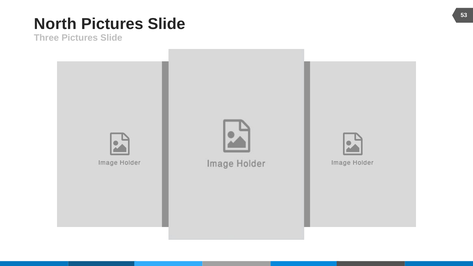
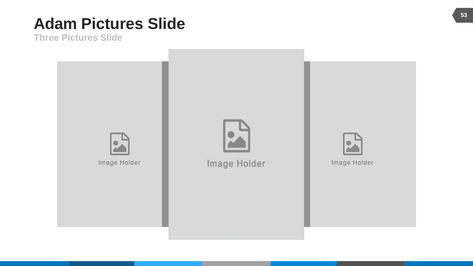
North: North -> Adam
